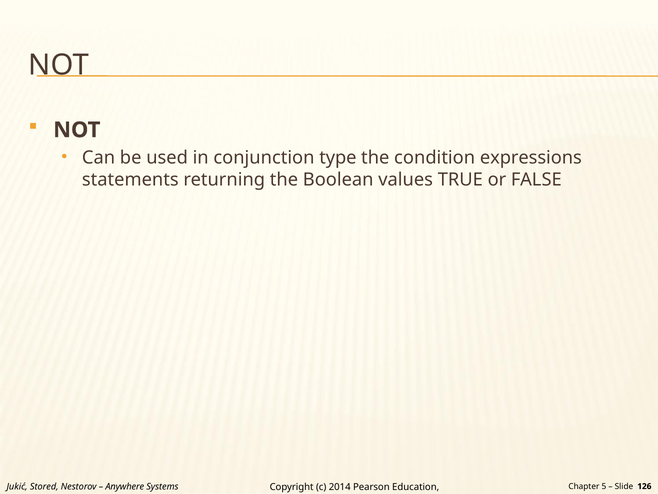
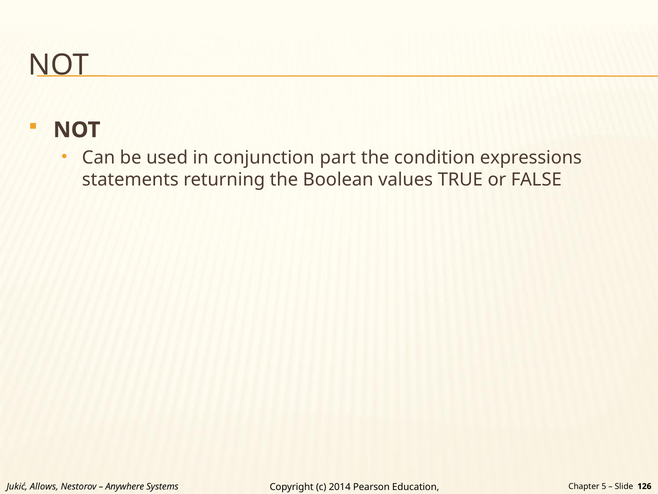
type: type -> part
Stored: Stored -> Allows
